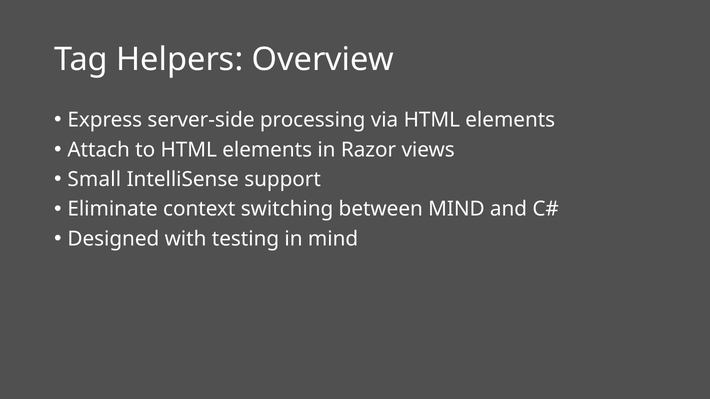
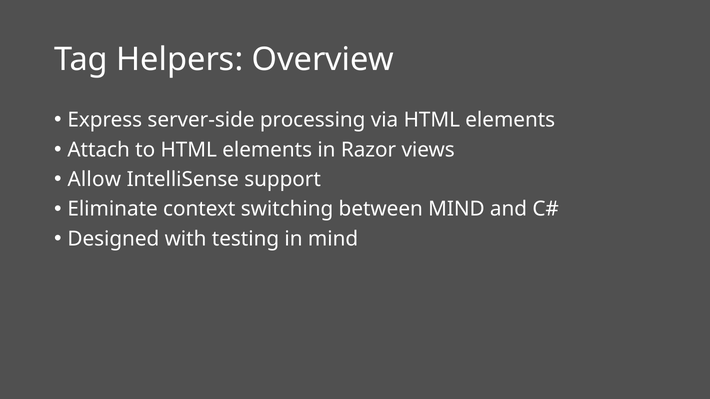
Small: Small -> Allow
